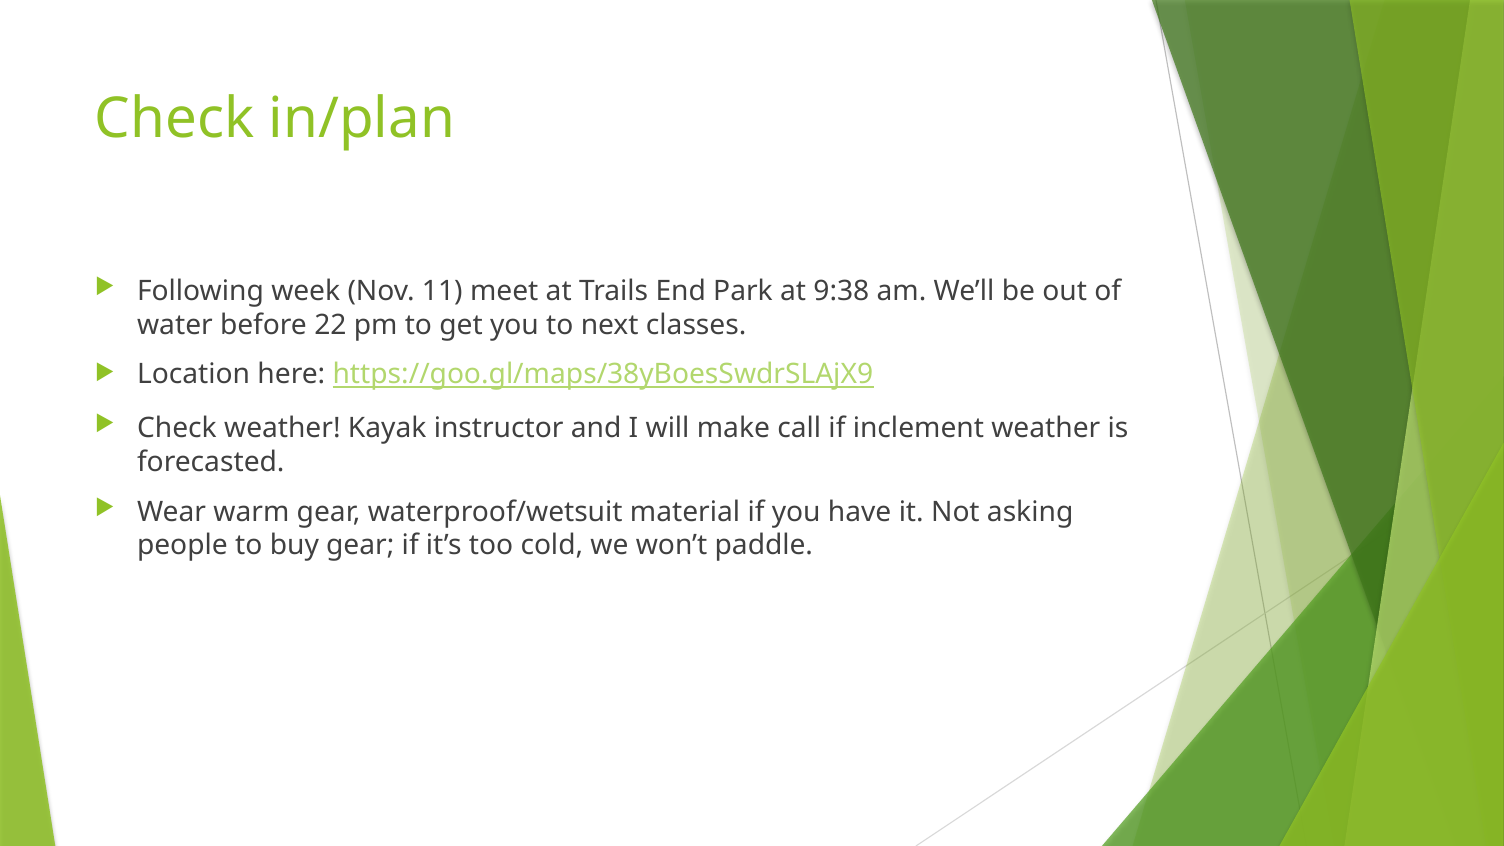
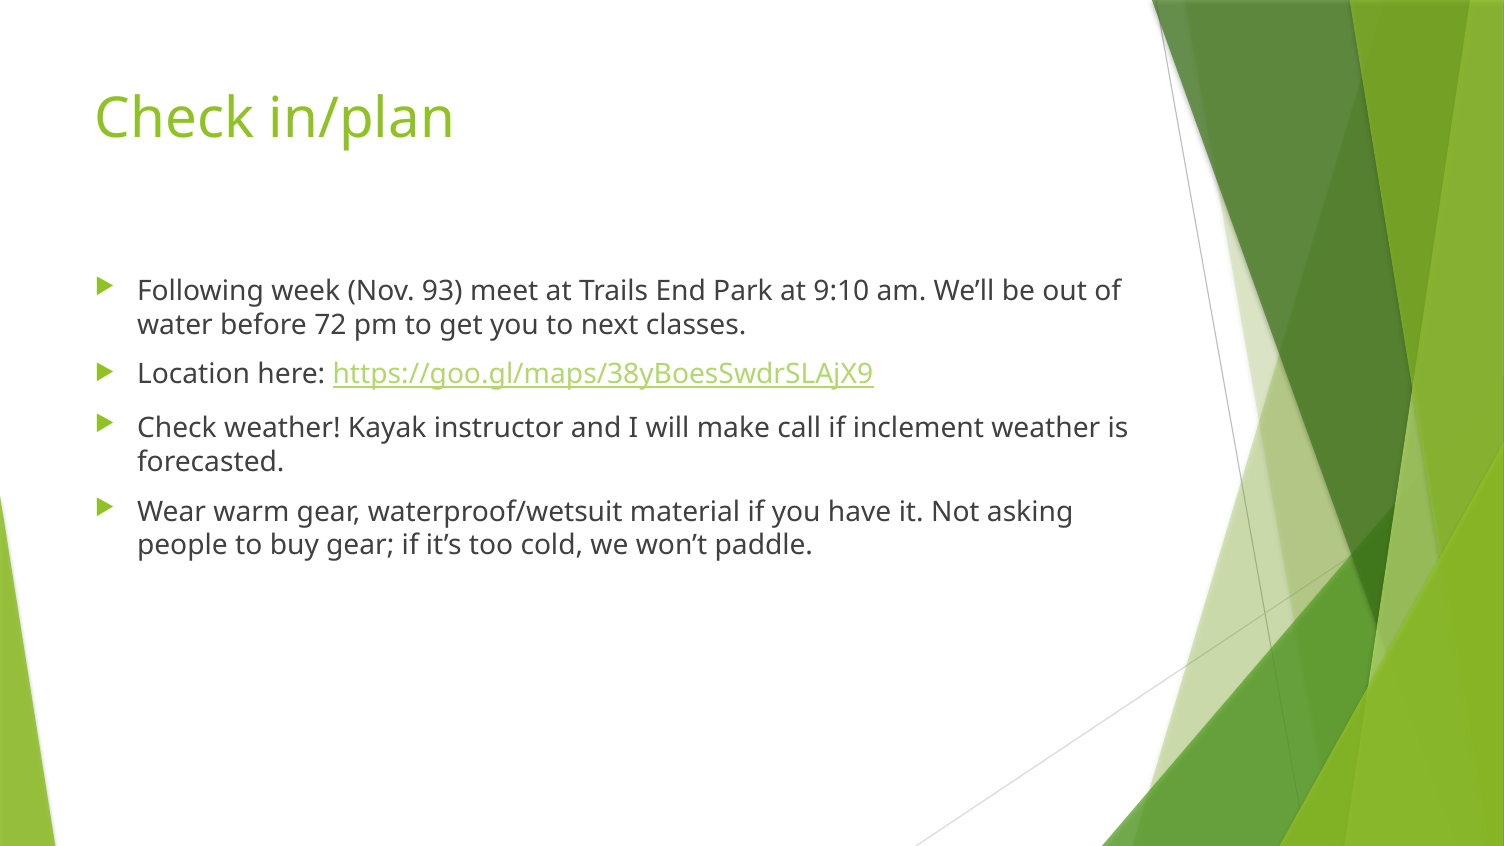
11: 11 -> 93
9:38: 9:38 -> 9:10
22: 22 -> 72
